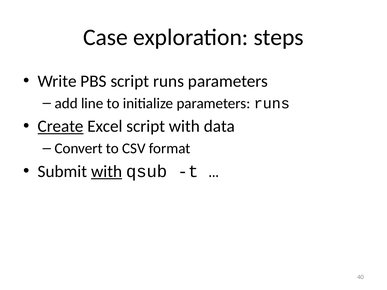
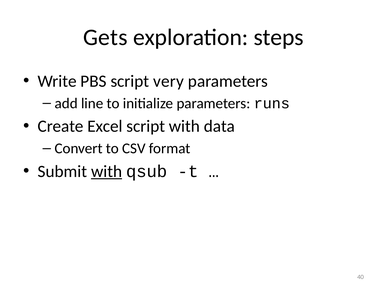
Case: Case -> Gets
script runs: runs -> very
Create underline: present -> none
